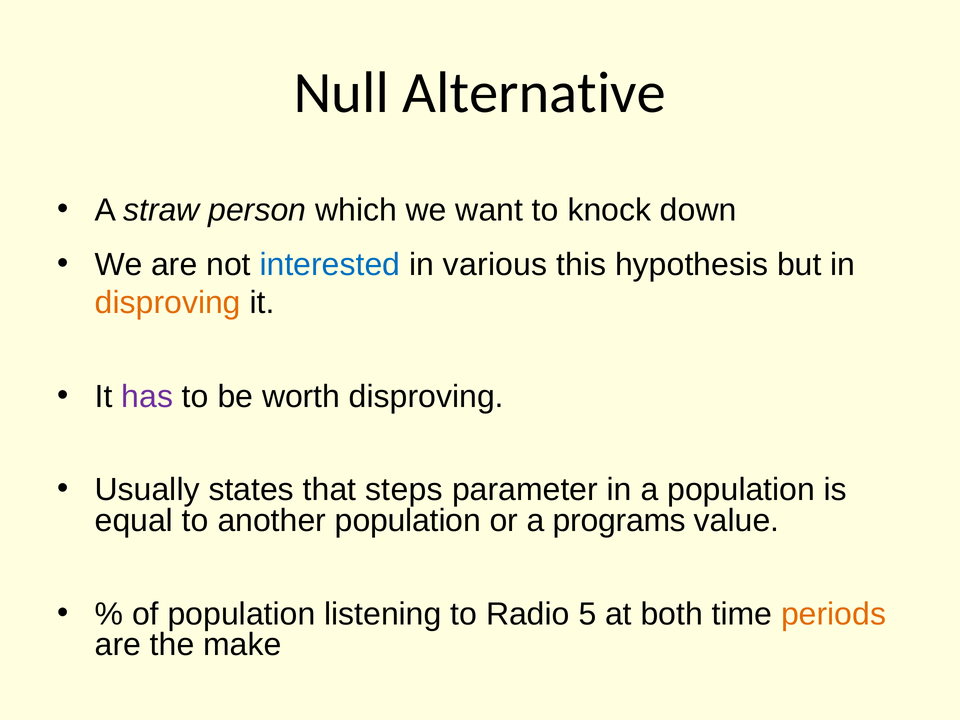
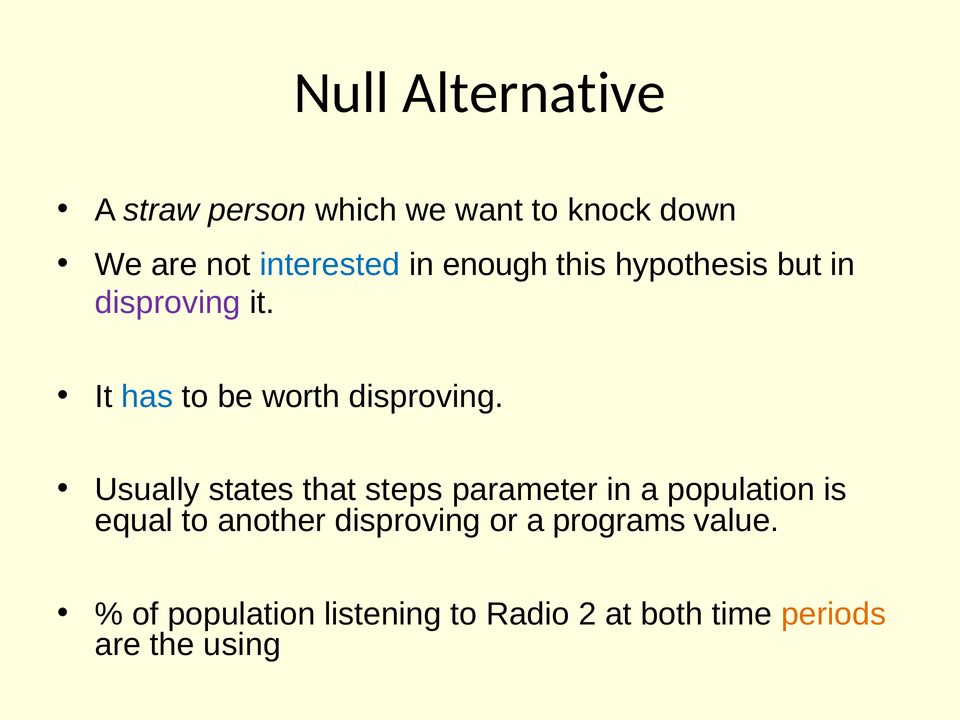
various: various -> enough
disproving at (168, 303) colour: orange -> purple
has colour: purple -> blue
another population: population -> disproving
5: 5 -> 2
make: make -> using
